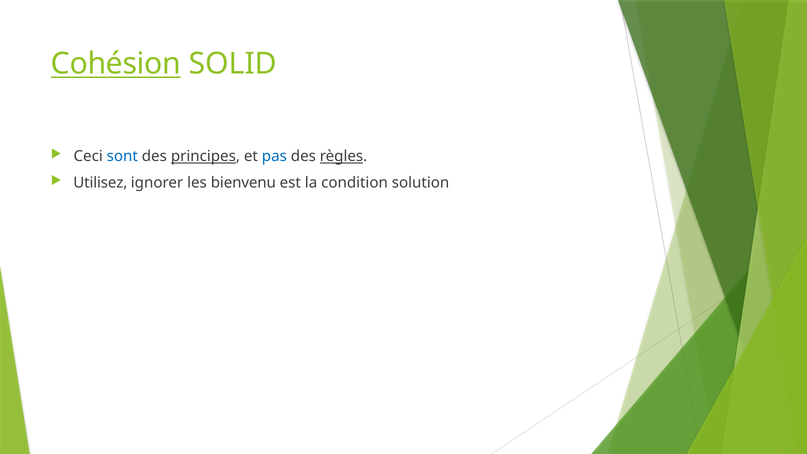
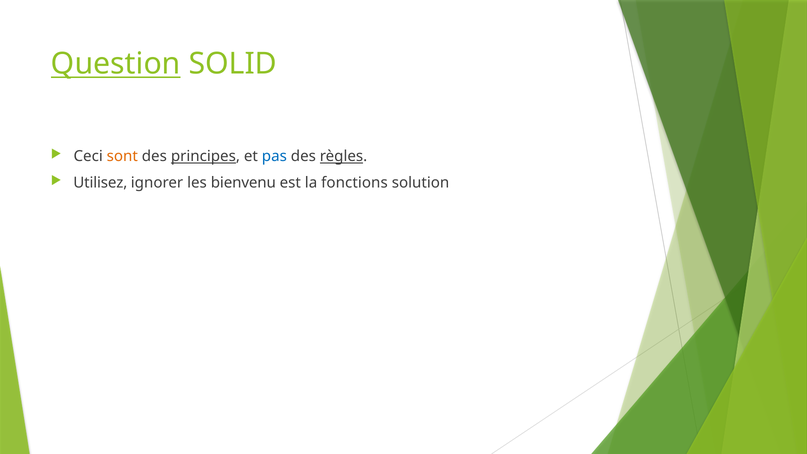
Cohésion: Cohésion -> Question
sont colour: blue -> orange
condition: condition -> fonctions
